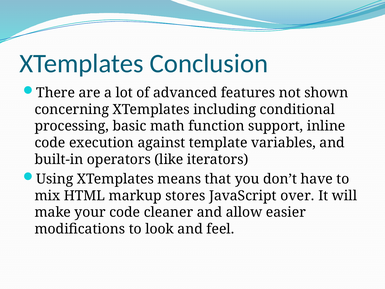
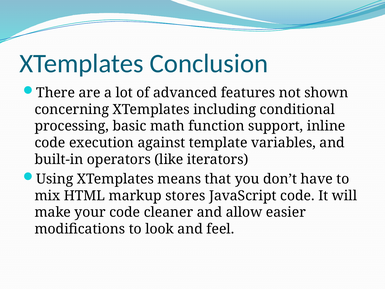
JavaScript over: over -> code
